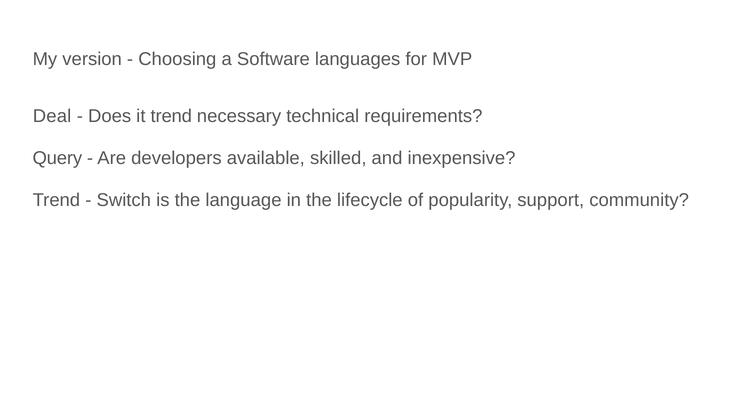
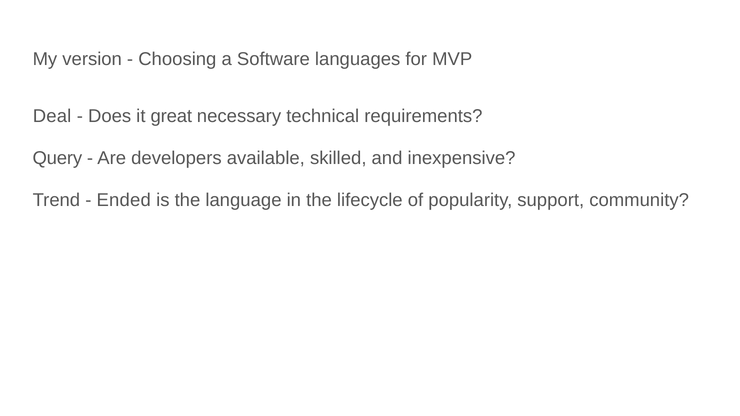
it trend: trend -> great
Switch: Switch -> Ended
